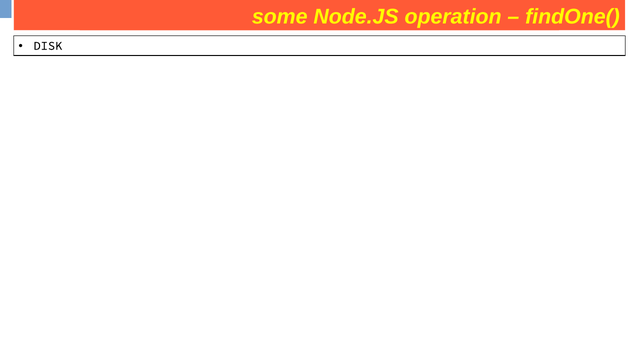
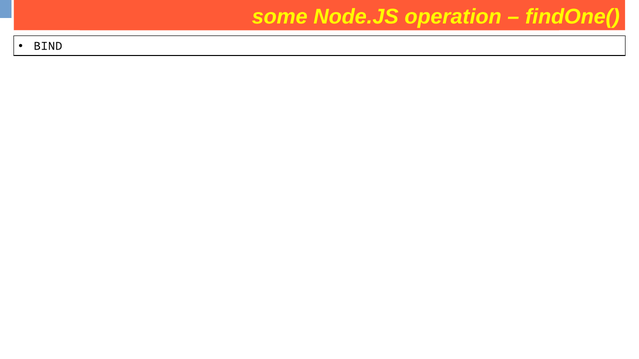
DISK: DISK -> BIND
